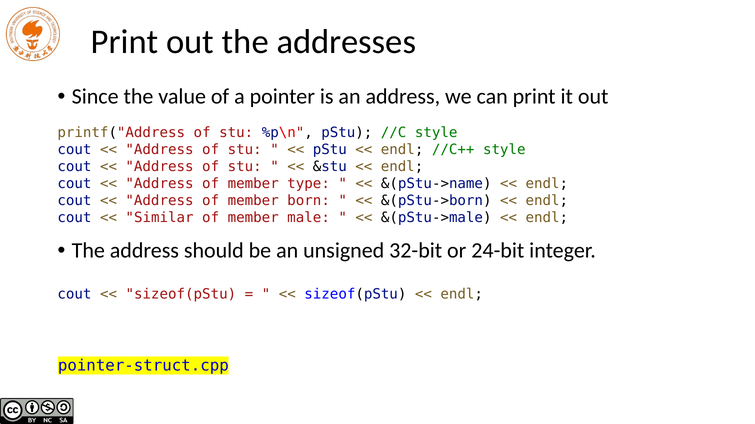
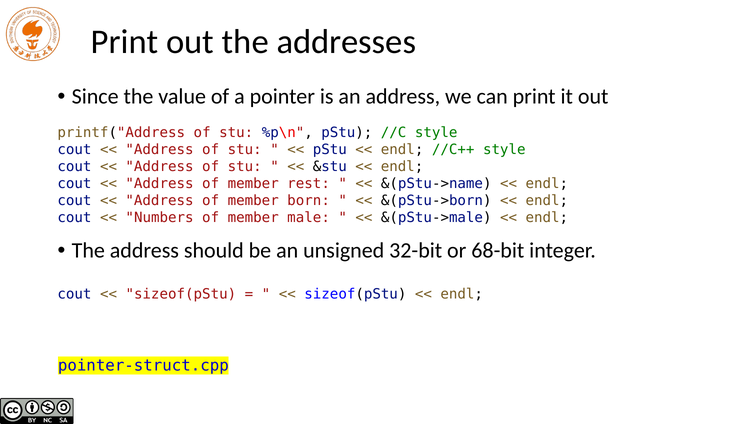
type: type -> rest
Similar: Similar -> Numbers
24-bit: 24-bit -> 68-bit
